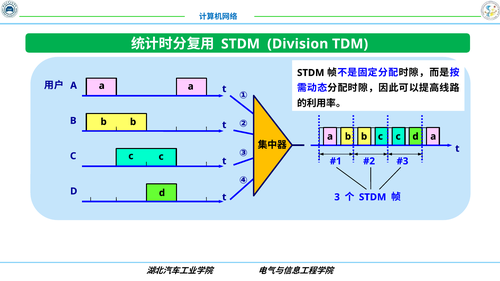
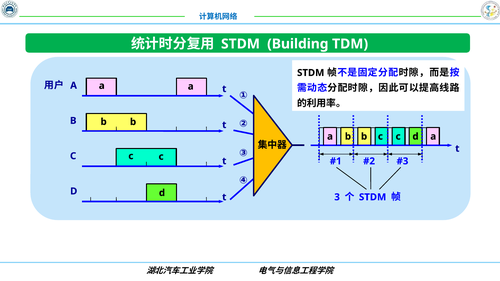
Division: Division -> Building
